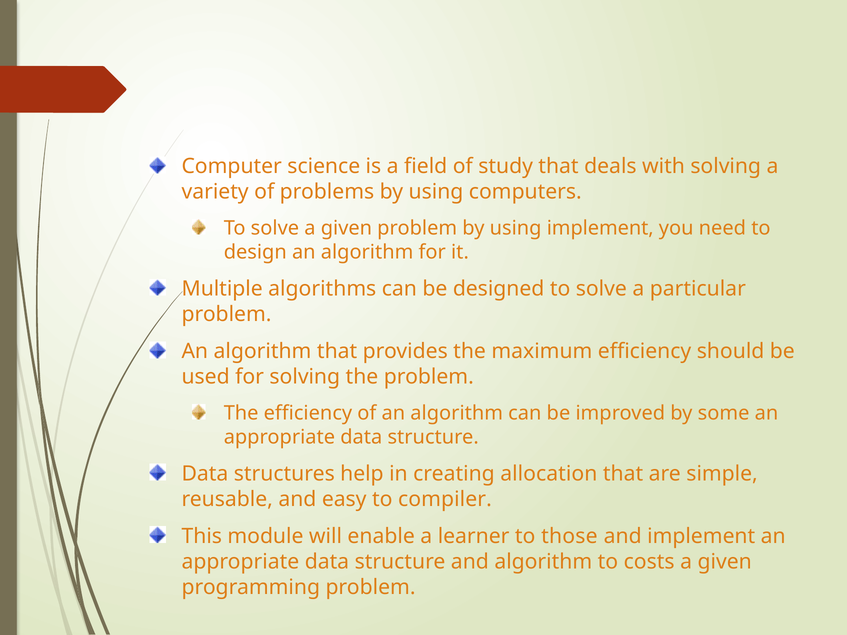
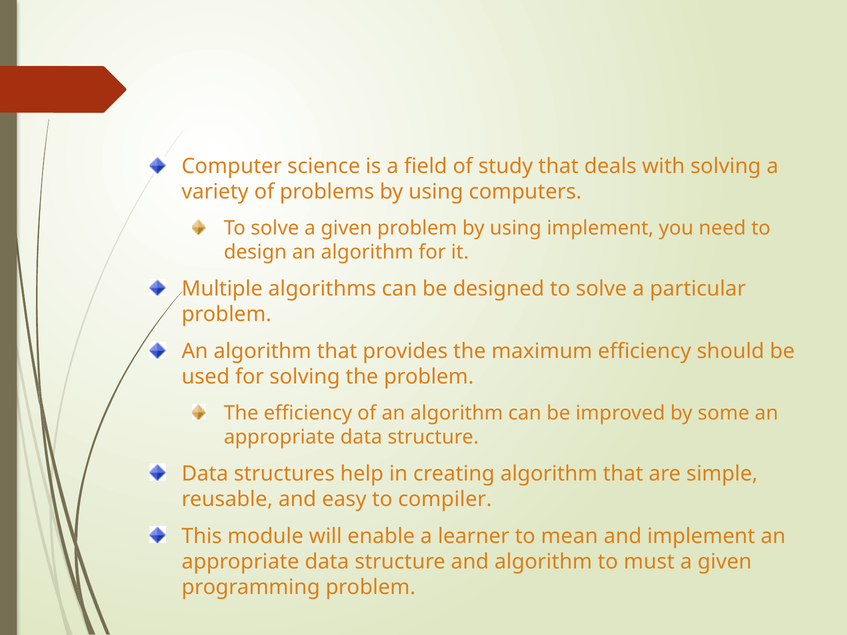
creating allocation: allocation -> algorithm
those: those -> mean
costs: costs -> must
